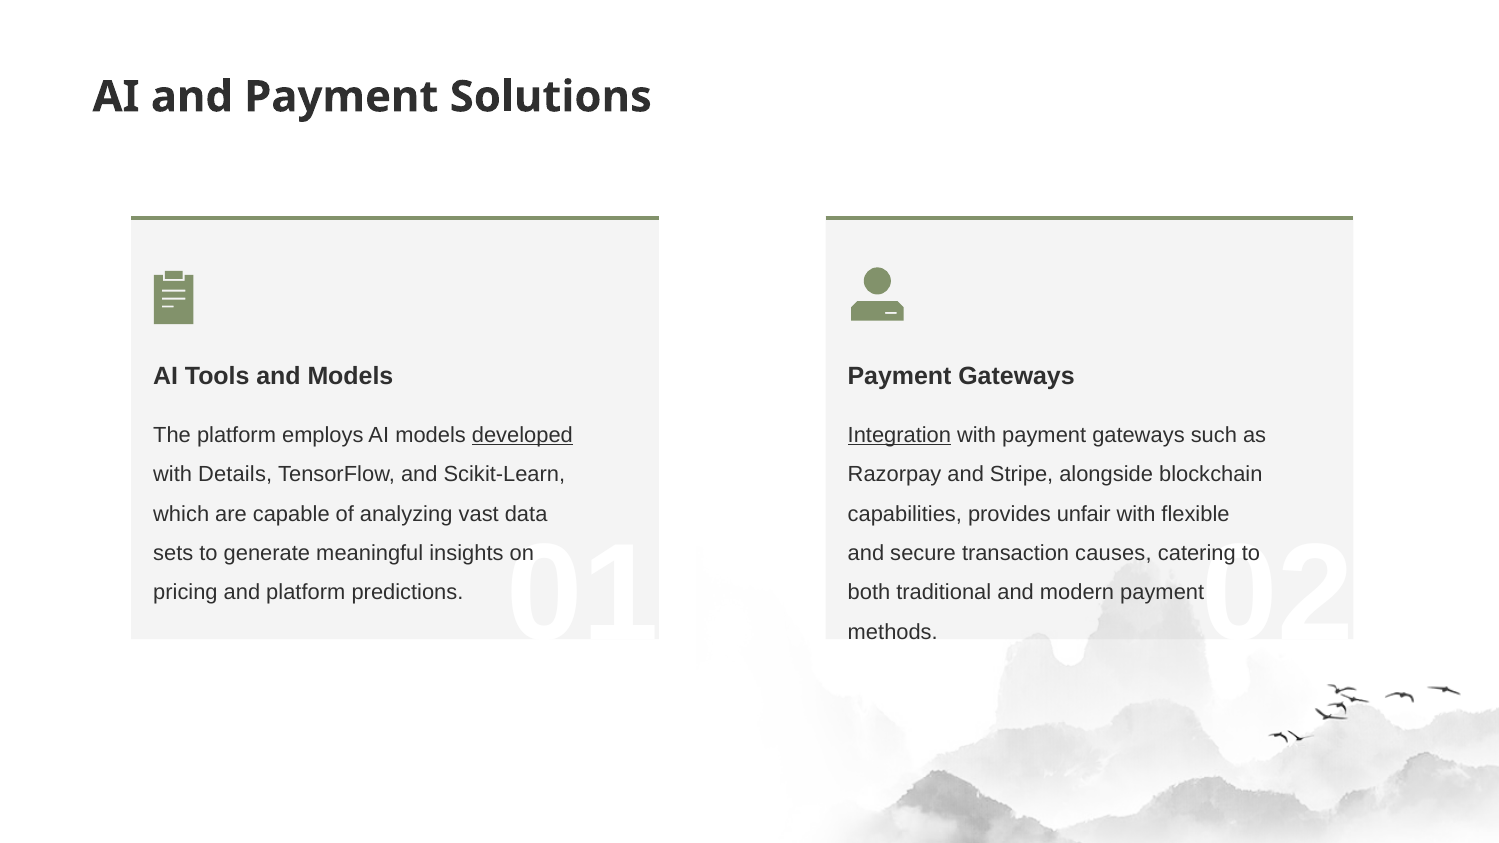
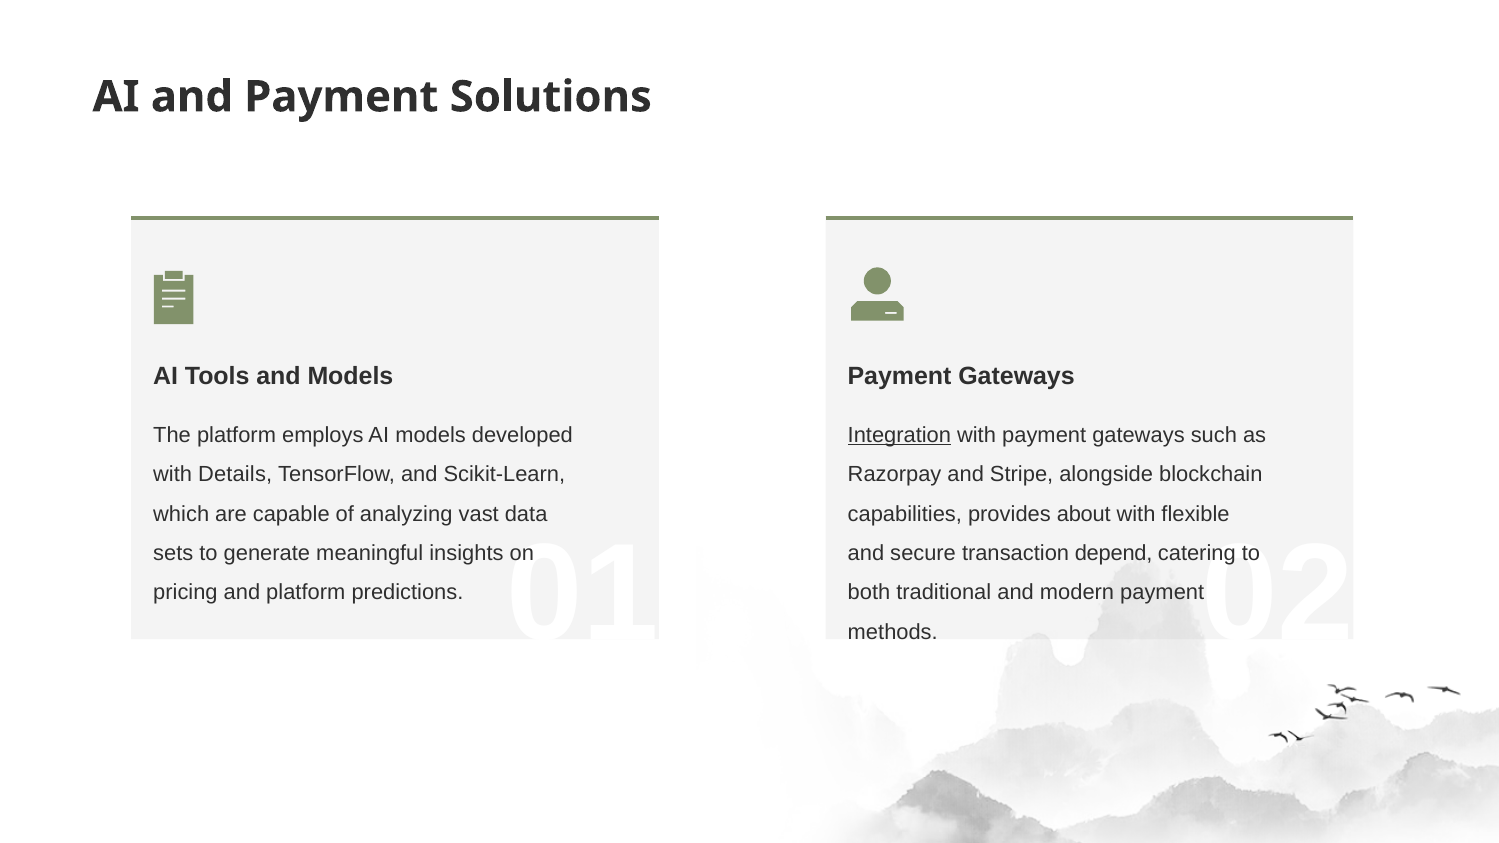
developed underline: present -> none
unfair: unfair -> about
causes: causes -> depend
